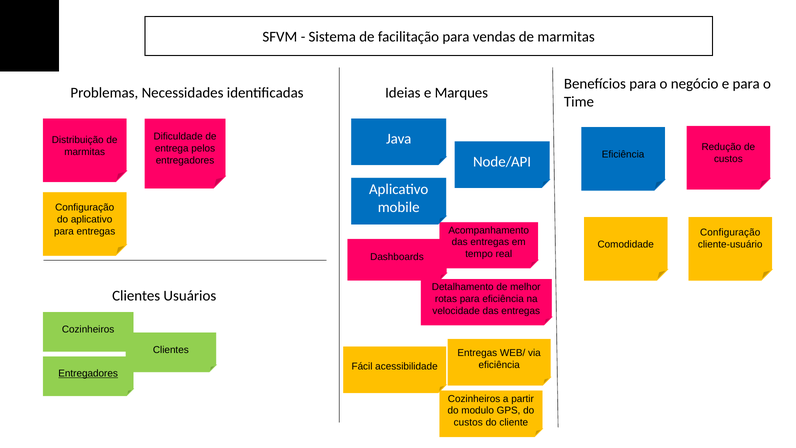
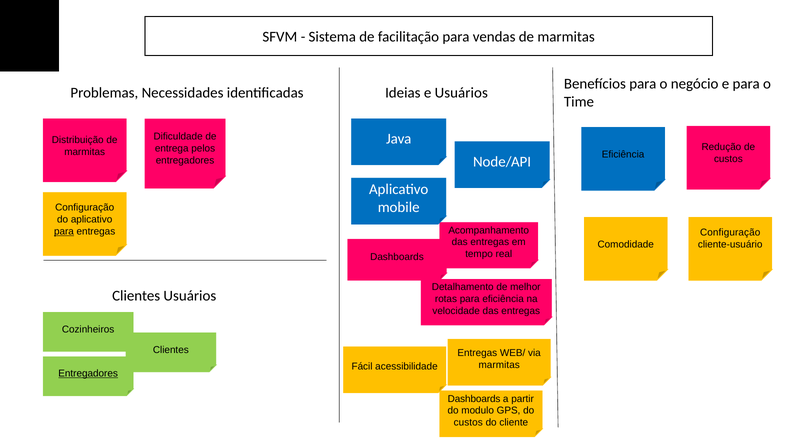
e Marques: Marques -> Usuários
para at (64, 231) underline: none -> present
eficiência at (499, 365): eficiência -> marmitas
Cozinheiros at (474, 398): Cozinheiros -> Dashboards
